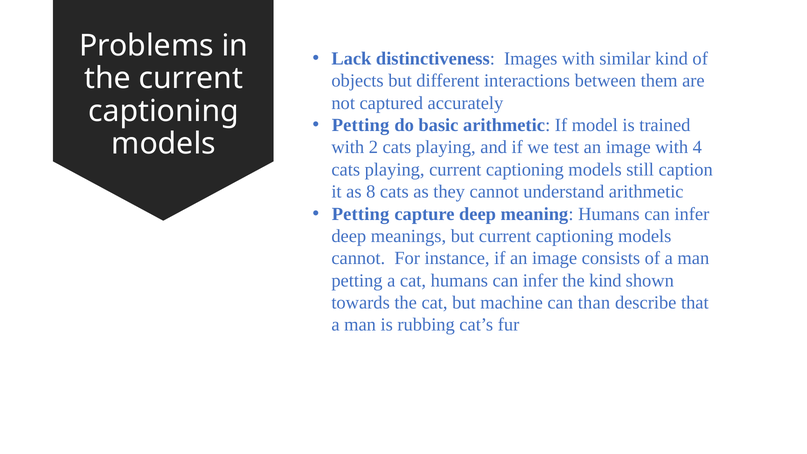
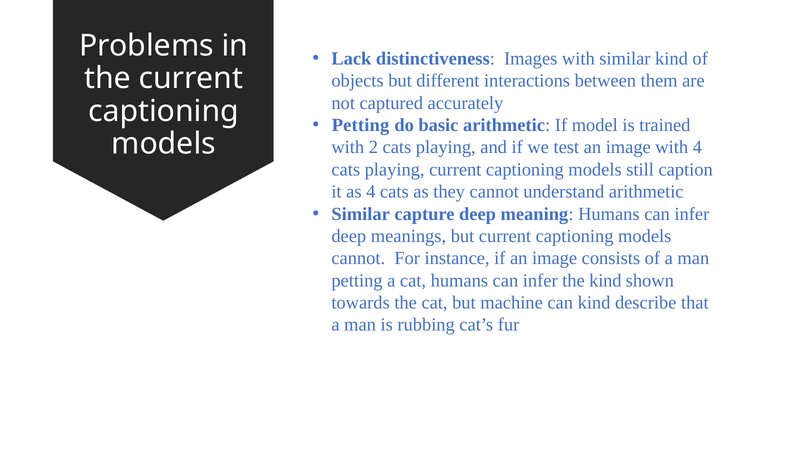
as 8: 8 -> 4
Petting at (361, 214): Petting -> Similar
can than: than -> kind
